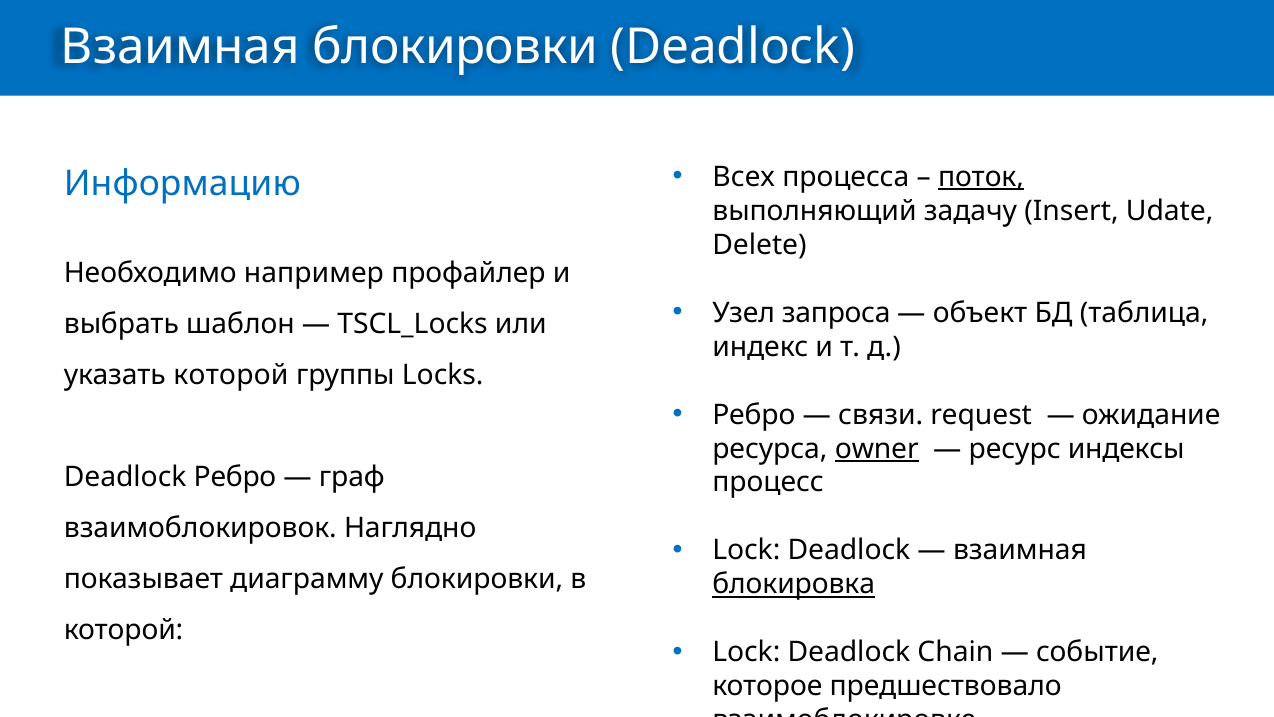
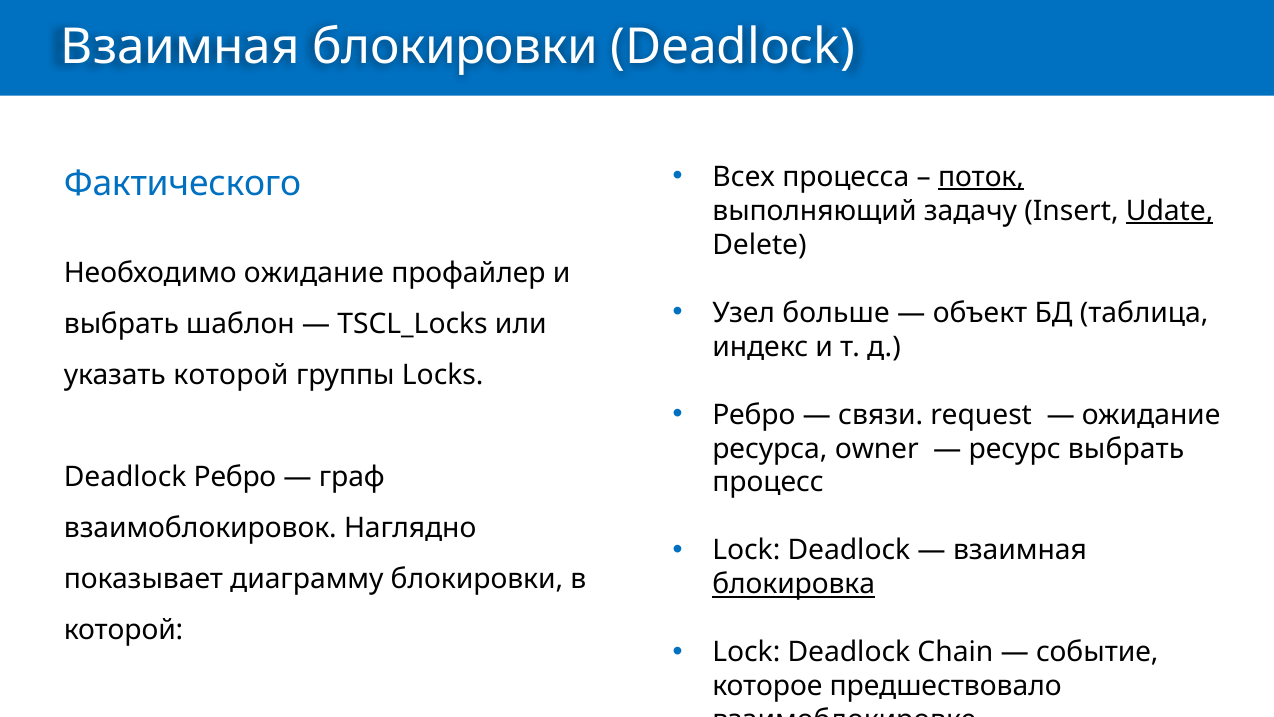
Информацию: Информацию -> Фактического
Udate underline: none -> present
Необходимо например: например -> ожидание
запроса: запроса -> больше
owner underline: present -> none
ресурс индексы: индексы -> выбрать
